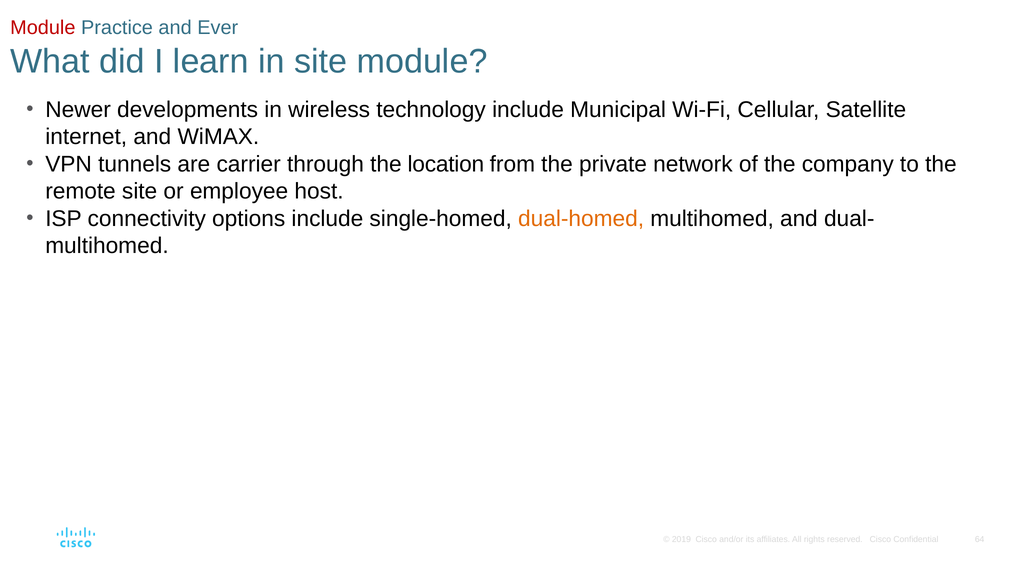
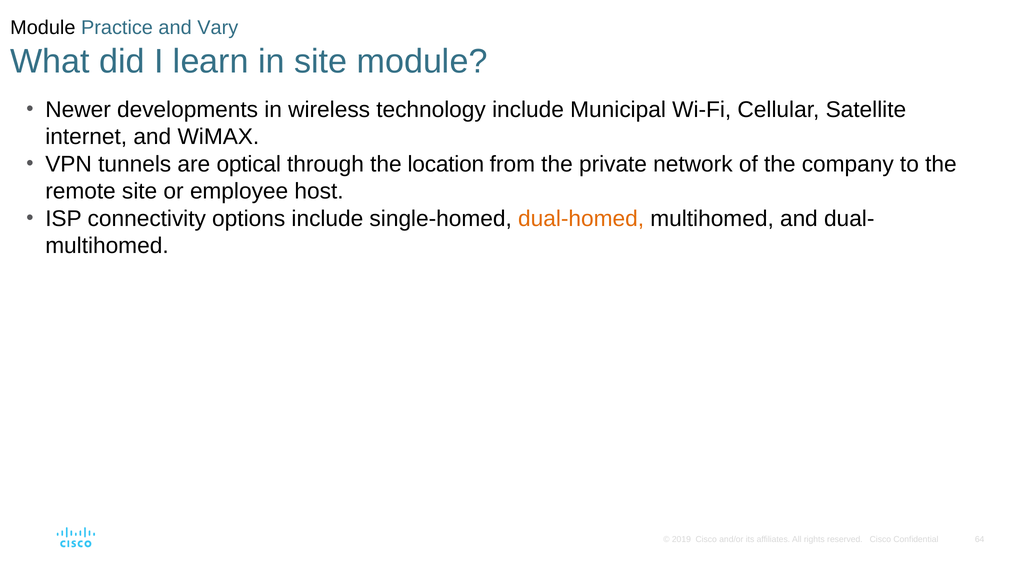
Module at (43, 28) colour: red -> black
Ever: Ever -> Vary
carrier: carrier -> optical
